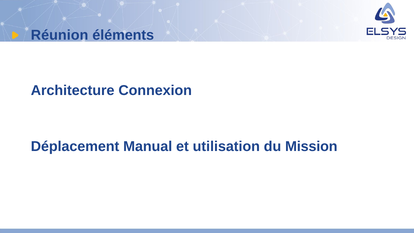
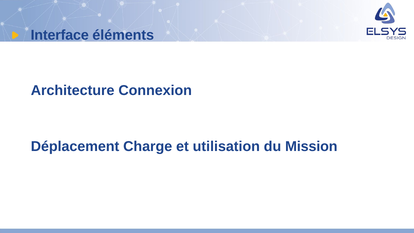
Réunion: Réunion -> Interface
Manual: Manual -> Charge
